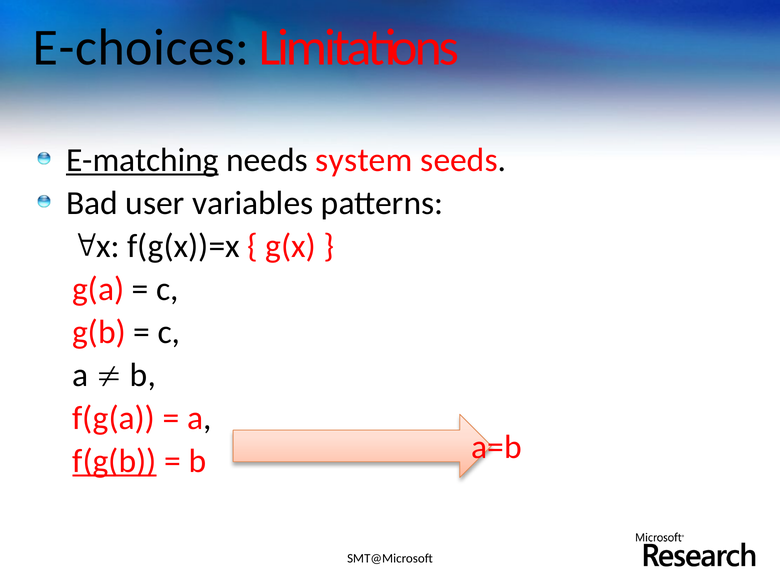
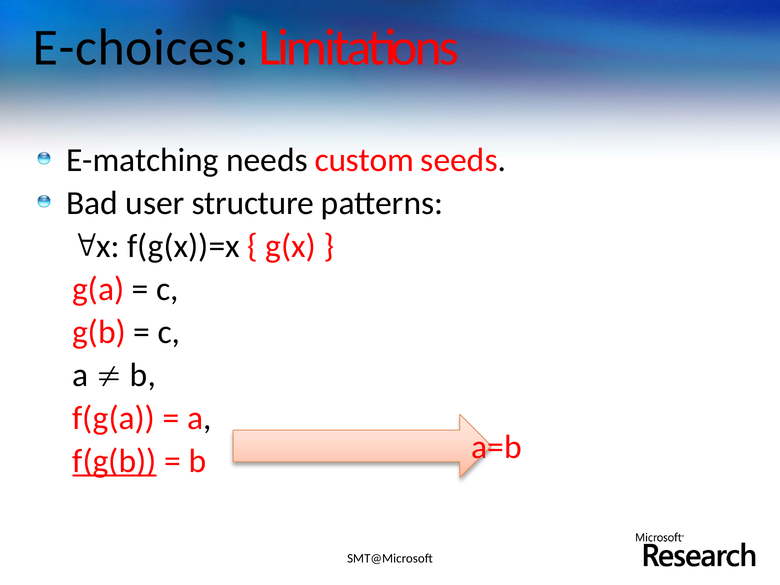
E-matching underline: present -> none
system: system -> custom
variables: variables -> structure
